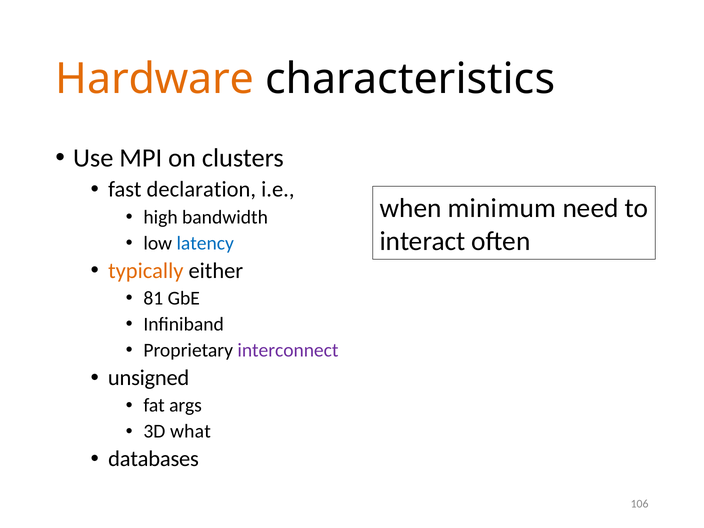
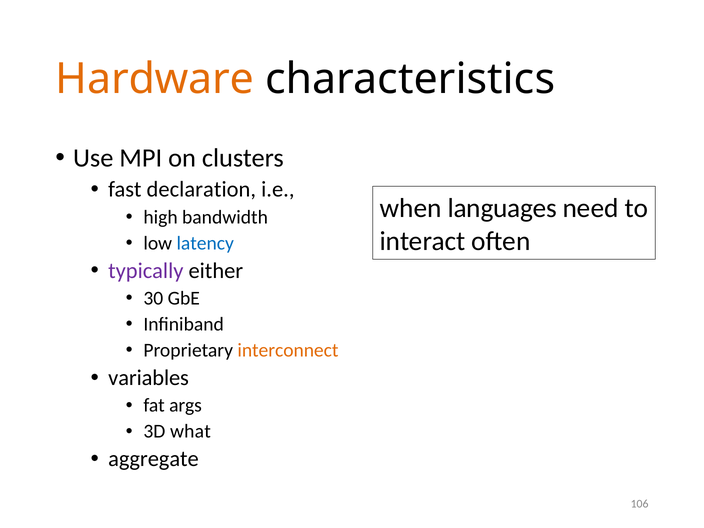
minimum: minimum -> languages
typically colour: orange -> purple
81: 81 -> 30
interconnect colour: purple -> orange
unsigned: unsigned -> variables
databases: databases -> aggregate
